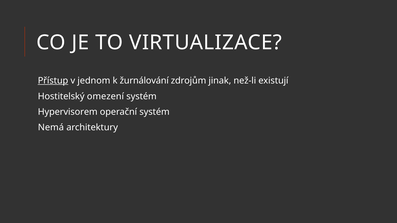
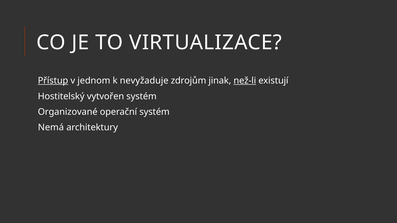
žurnálování: žurnálování -> nevyžaduje
než-li underline: none -> present
omezení: omezení -> vytvořen
Hypervisorem: Hypervisorem -> Organizované
